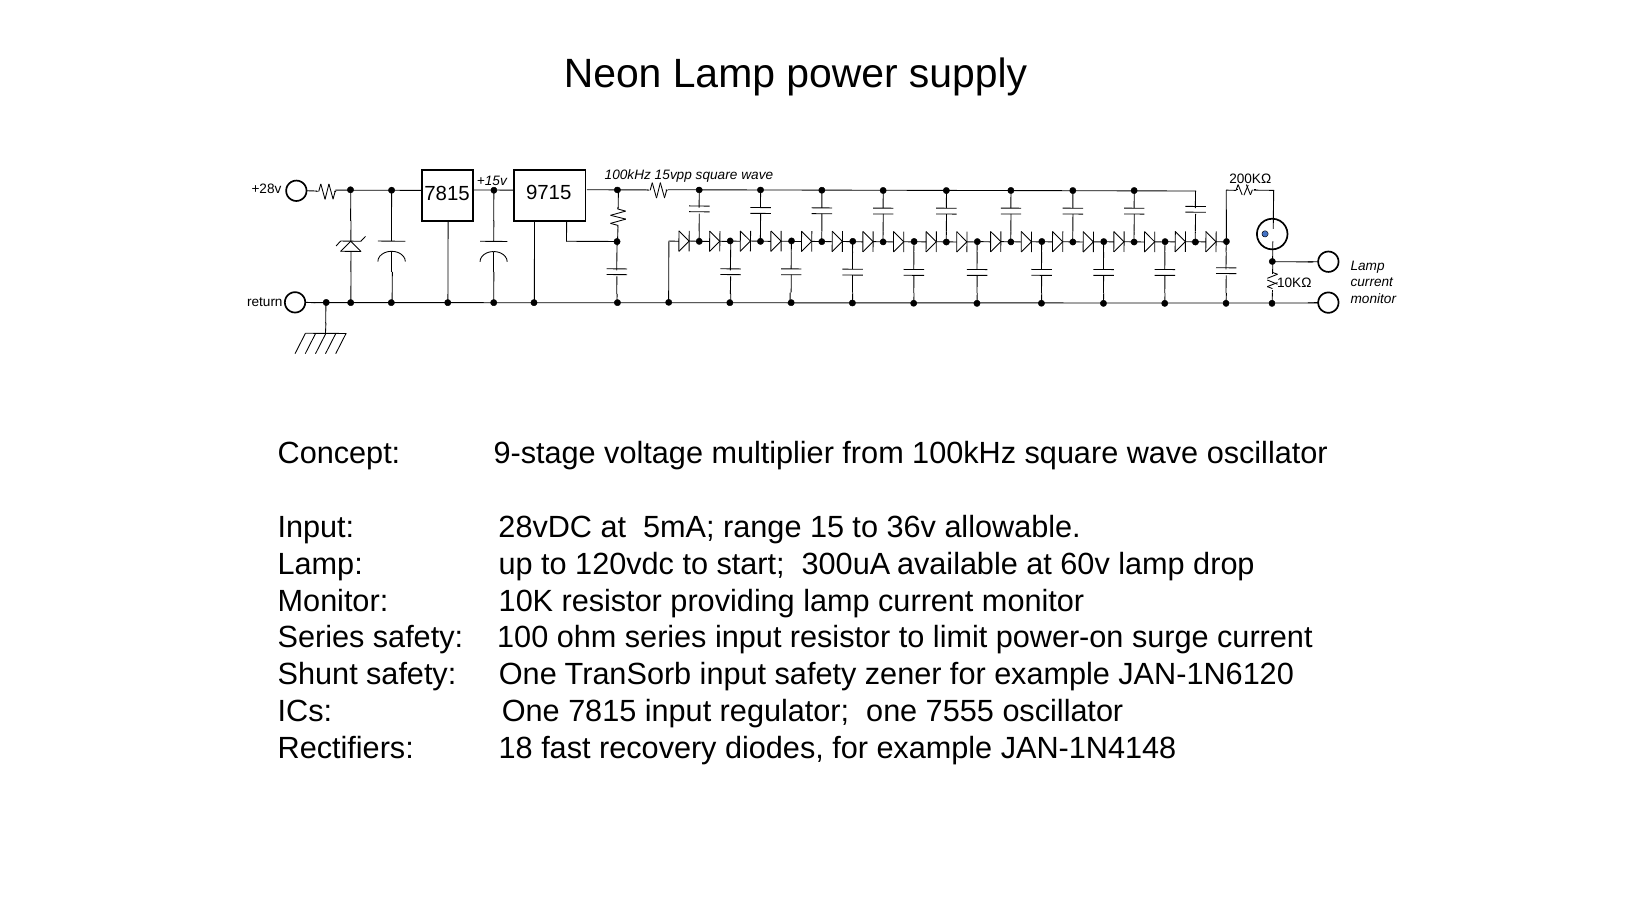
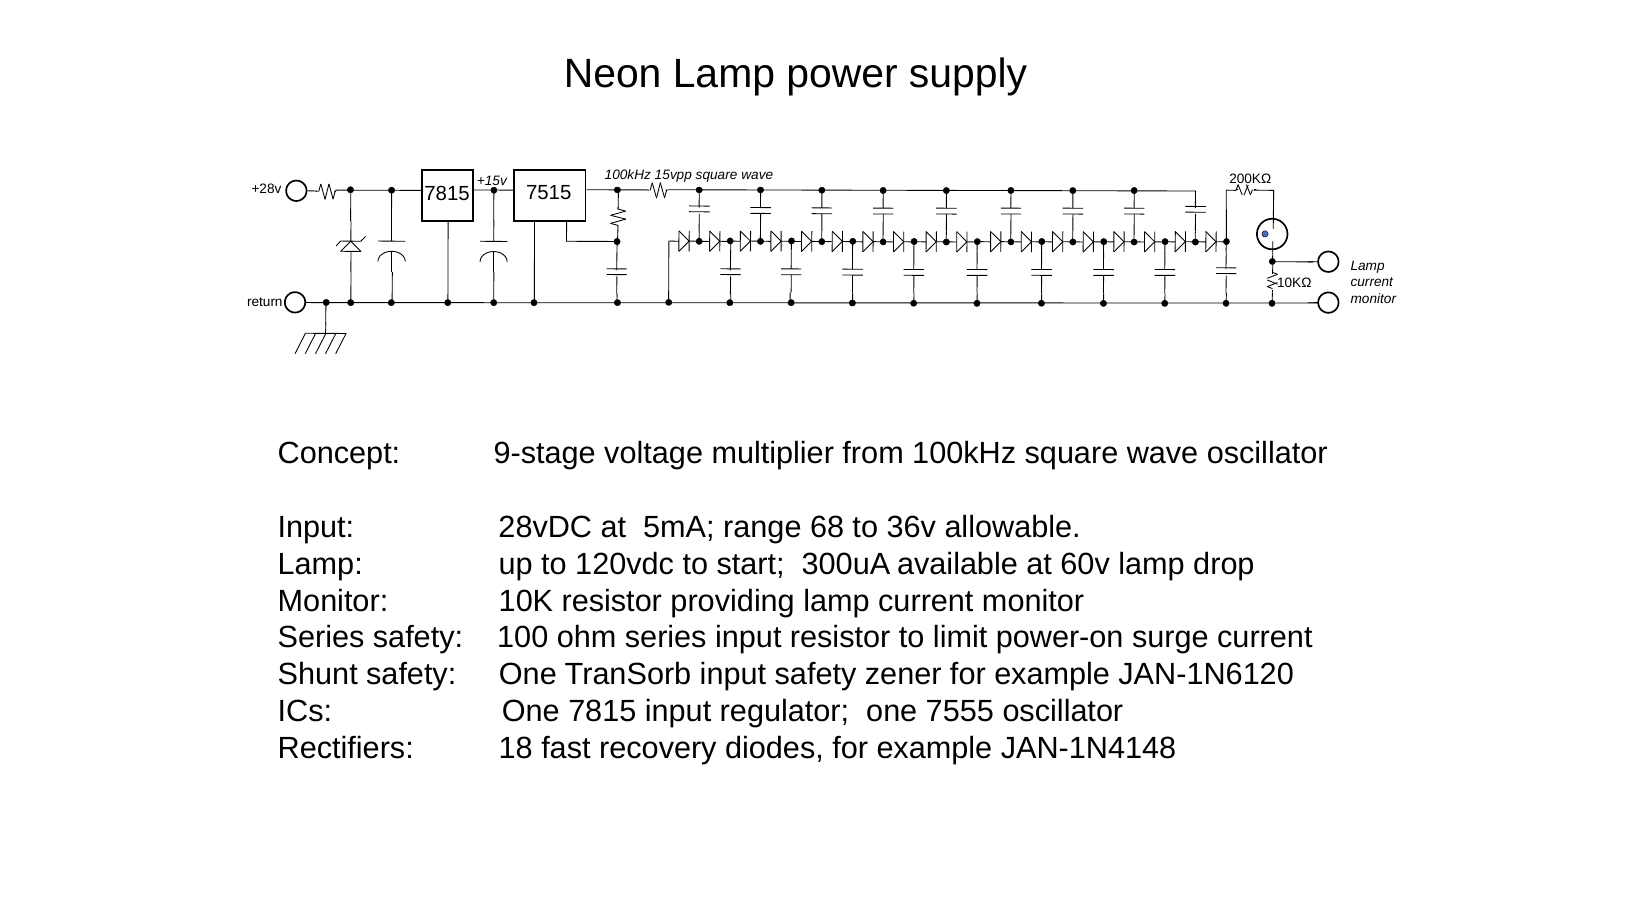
9715: 9715 -> 7515
15: 15 -> 68
